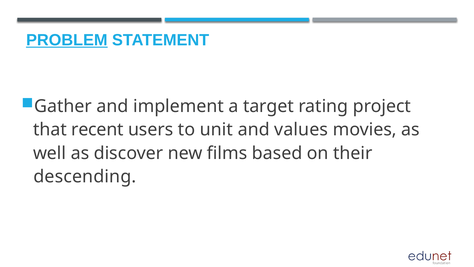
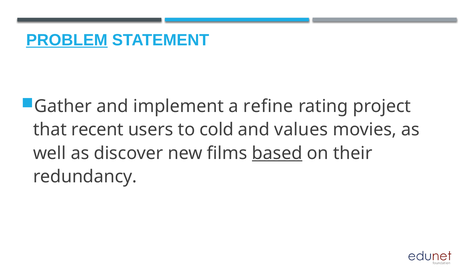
target: target -> refine
unit: unit -> cold
based underline: none -> present
descending: descending -> redundancy
